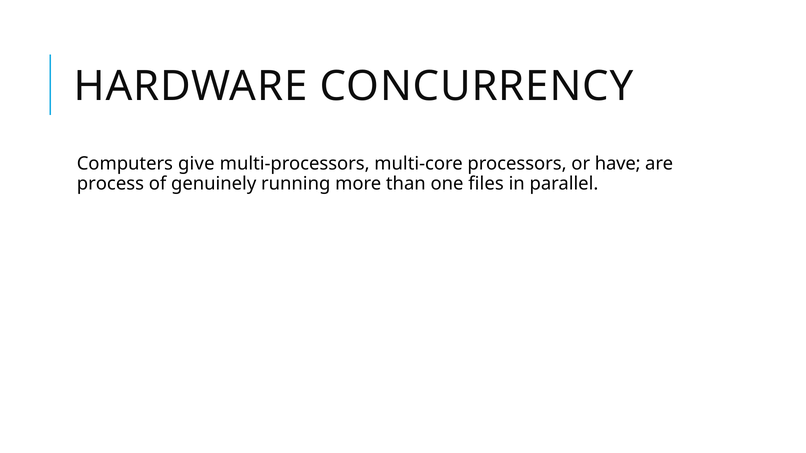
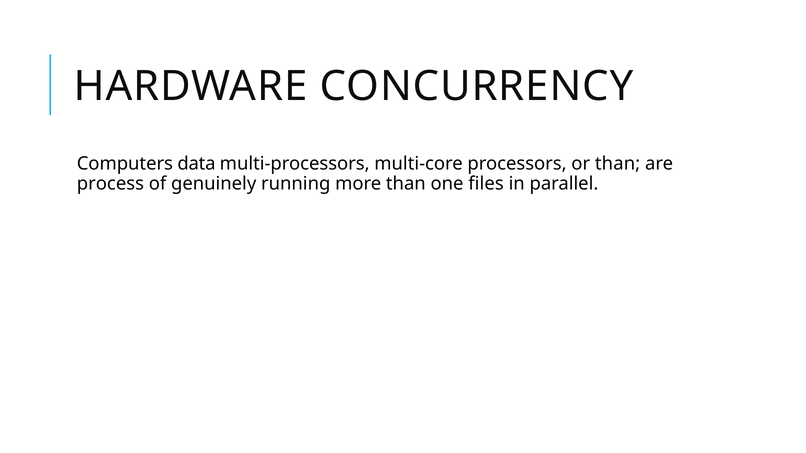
give: give -> data
or have: have -> than
